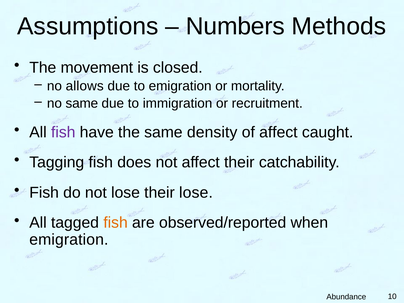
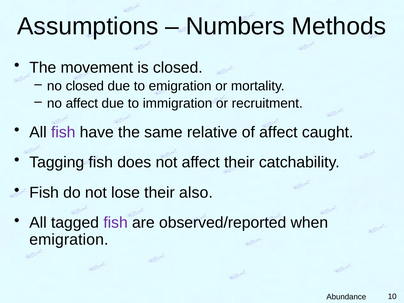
no allows: allows -> closed
no same: same -> affect
density: density -> relative
their lose: lose -> also
fish at (116, 223) colour: orange -> purple
